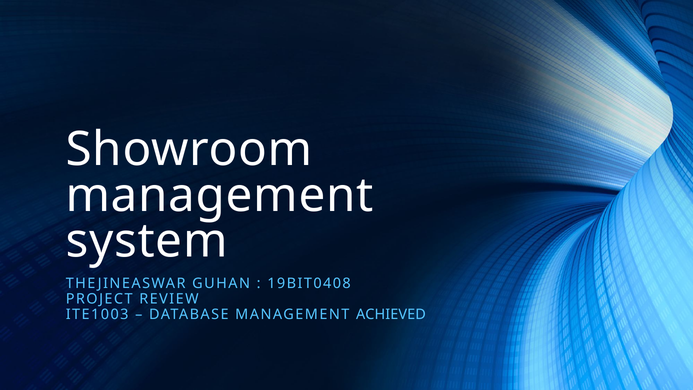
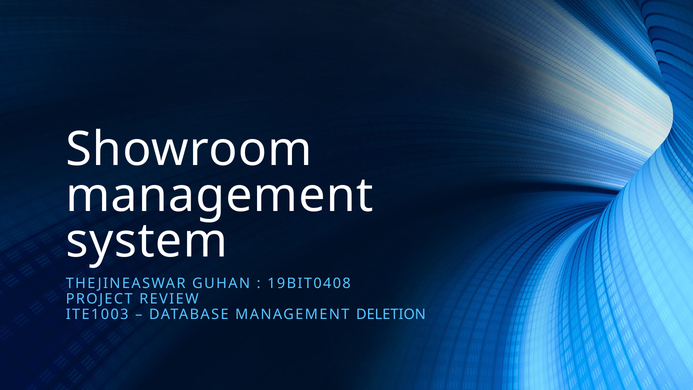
ACHIEVED: ACHIEVED -> DELETION
